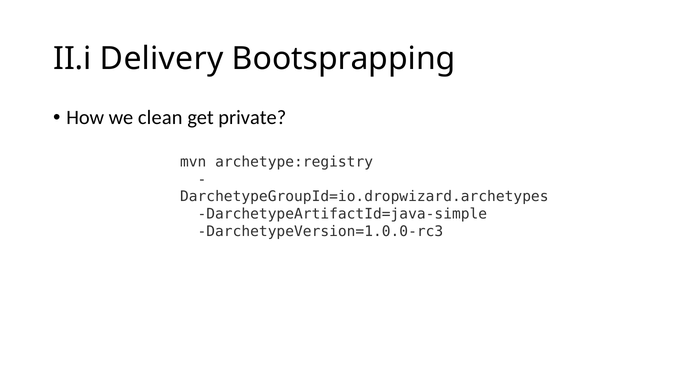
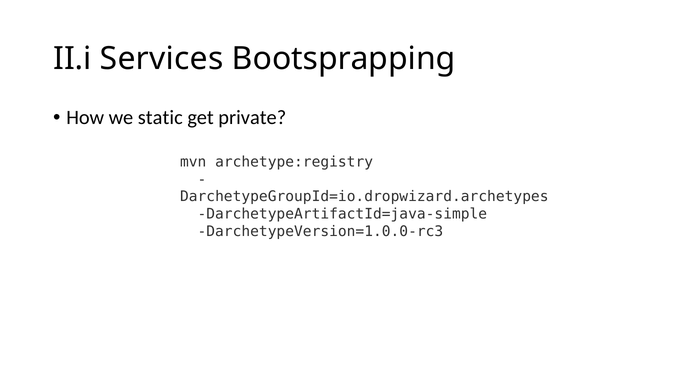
Delivery: Delivery -> Services
clean: clean -> static
